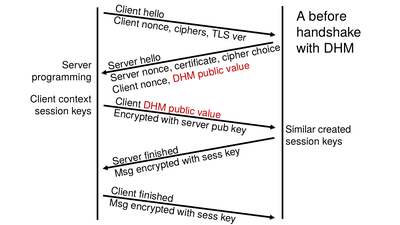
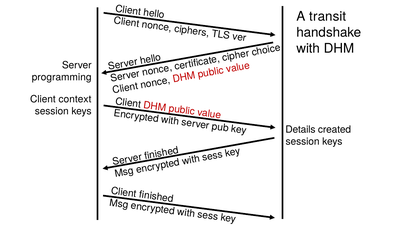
before: before -> transit
Similar: Similar -> Details
